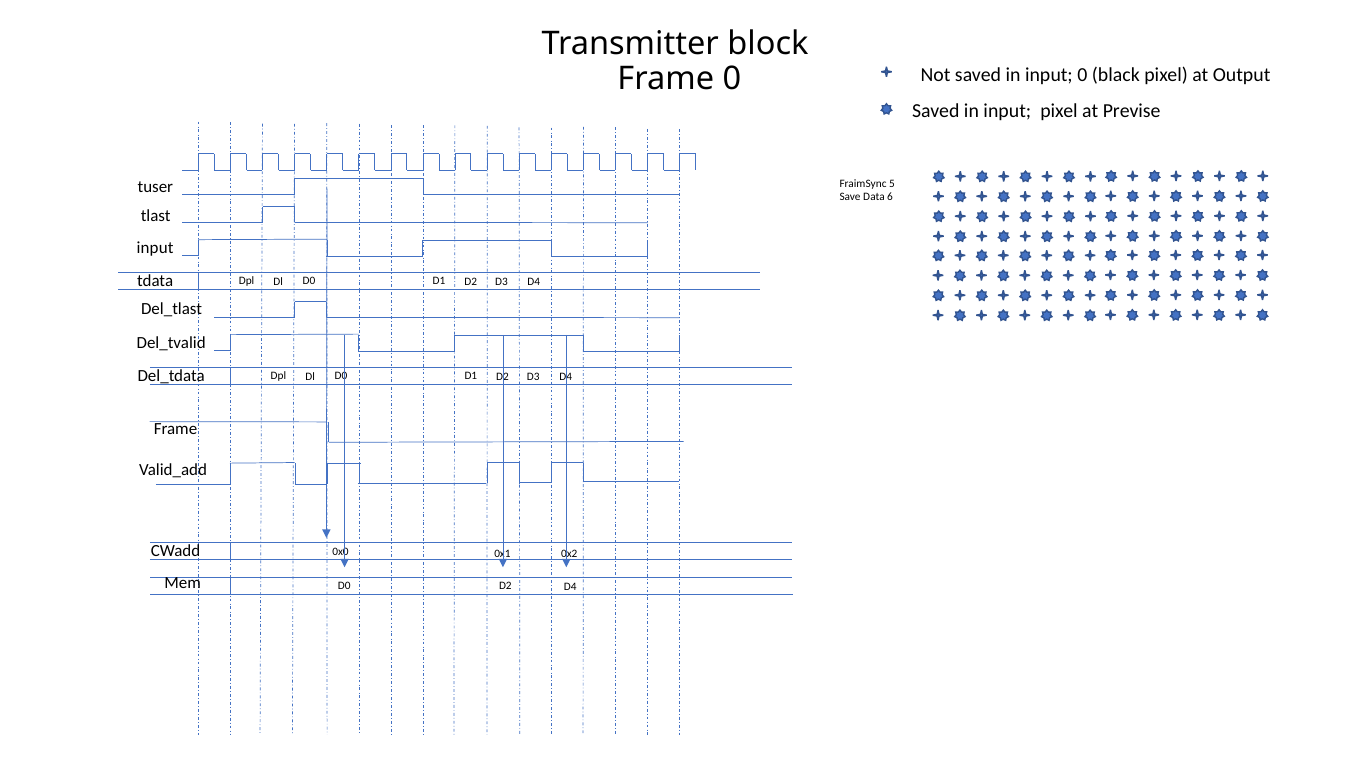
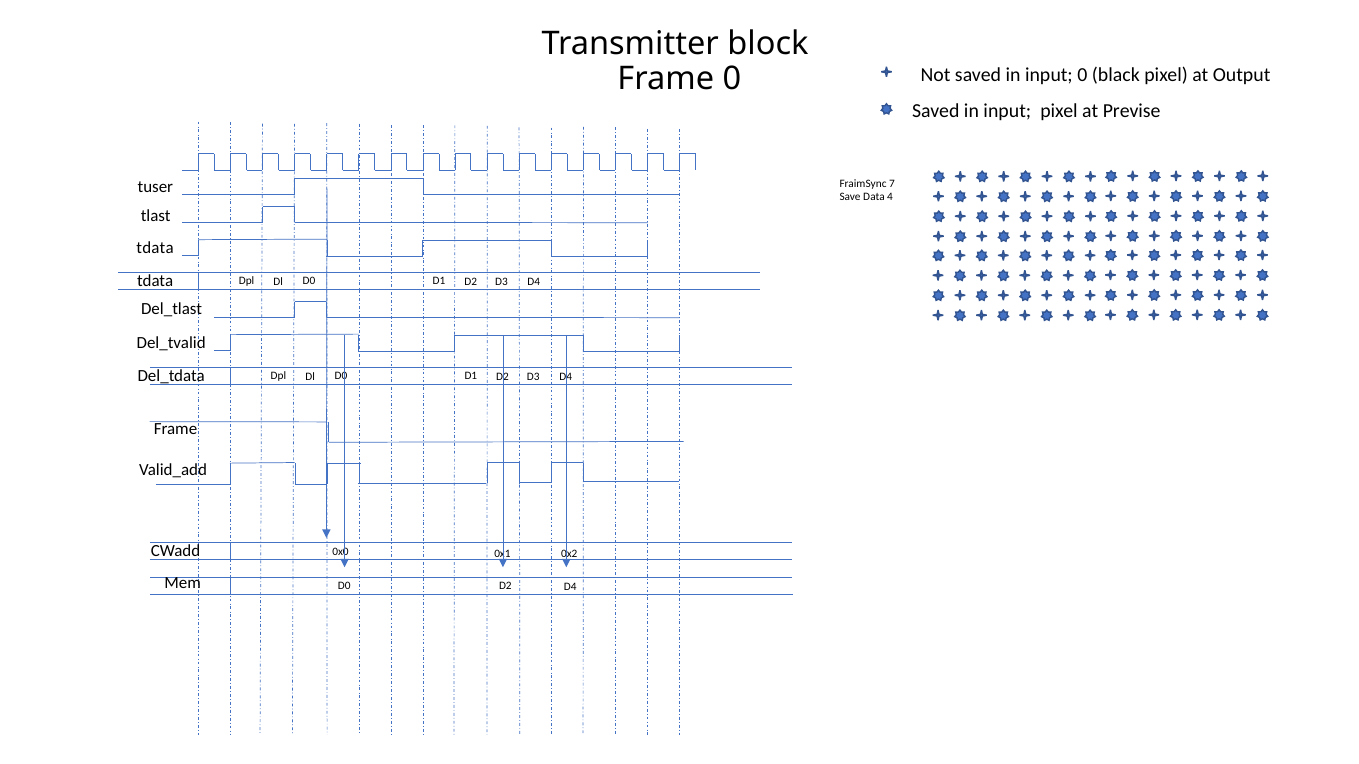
5: 5 -> 7
6: 6 -> 4
input at (155, 248): input -> tdata
